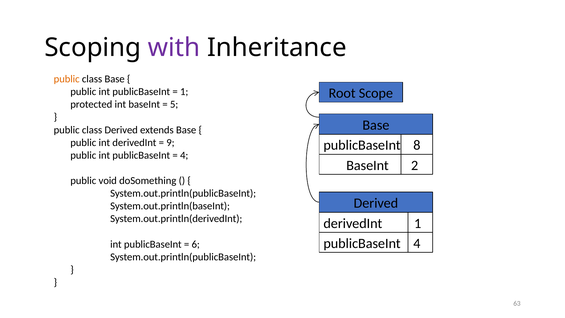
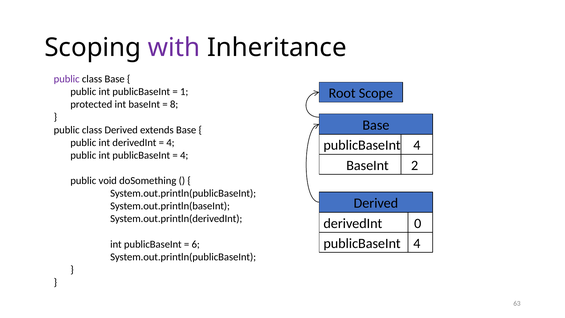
public at (67, 79) colour: orange -> purple
5: 5 -> 8
9 at (170, 142): 9 -> 4
8 at (417, 145): 8 -> 4
derivedInt 1: 1 -> 0
